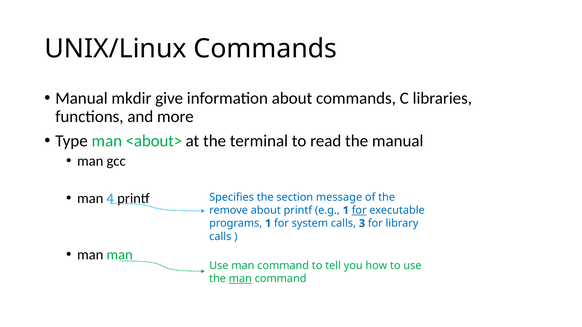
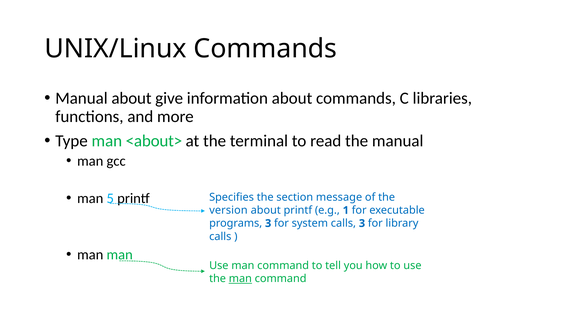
Manual mkdir: mkdir -> about
4: 4 -> 5
remove: remove -> version
for at (359, 211) underline: present -> none
programs 1: 1 -> 3
